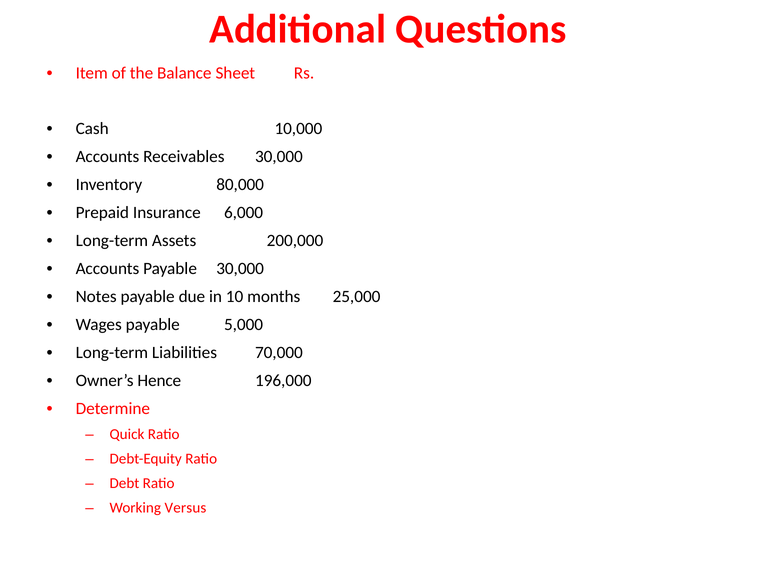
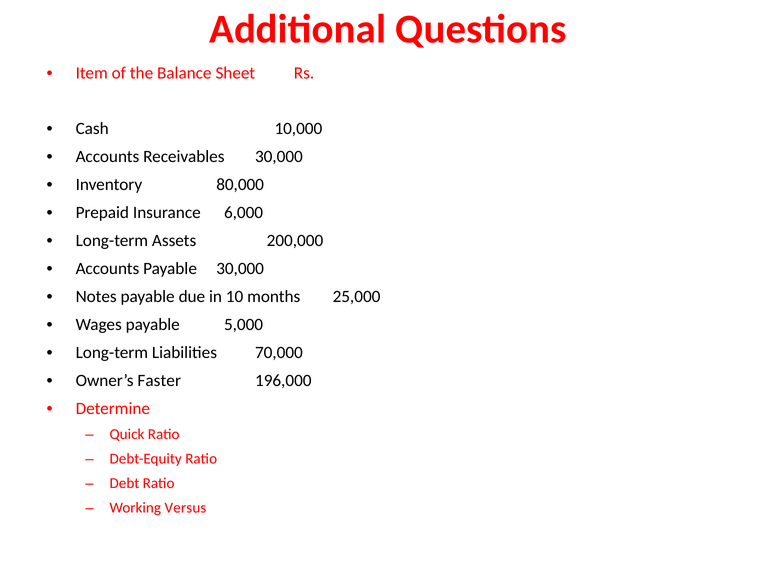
Hence: Hence -> Faster
